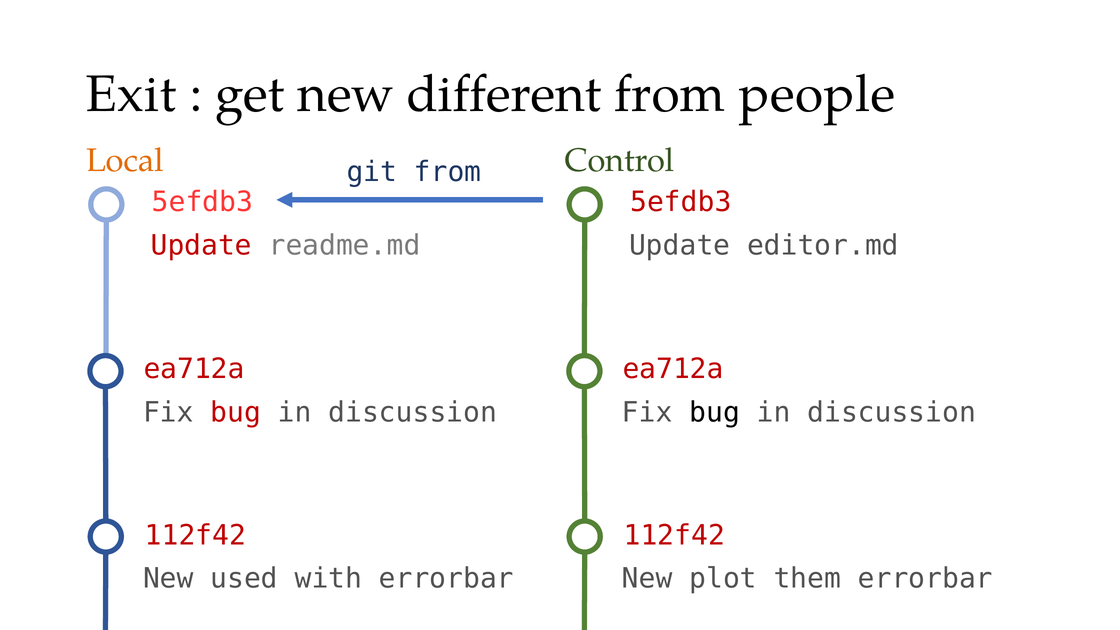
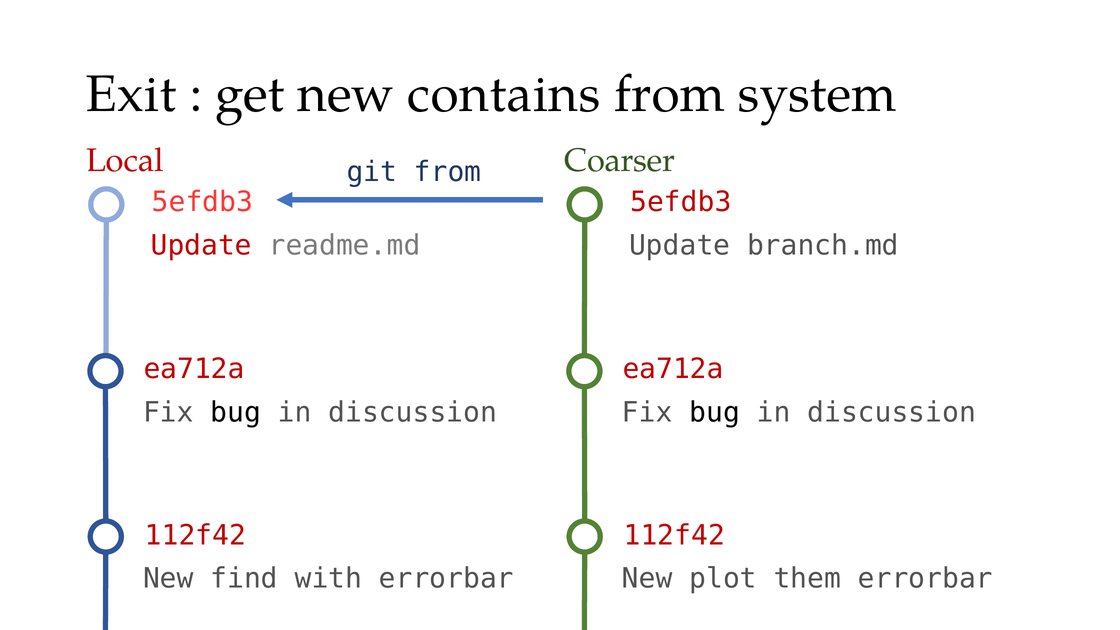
different: different -> contains
people: people -> system
Local colour: orange -> red
Control: Control -> Coarser
editor.md: editor.md -> branch.md
bug at (236, 412) colour: red -> black
used: used -> find
